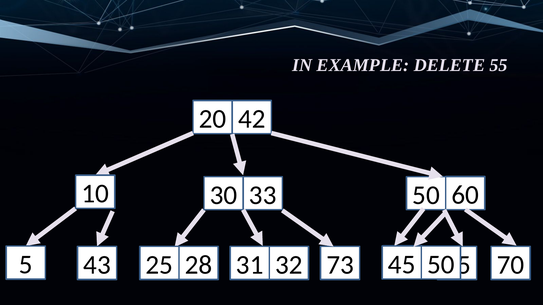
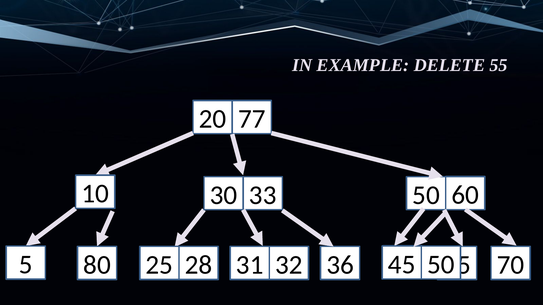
42: 42 -> 77
43: 43 -> 80
73: 73 -> 36
